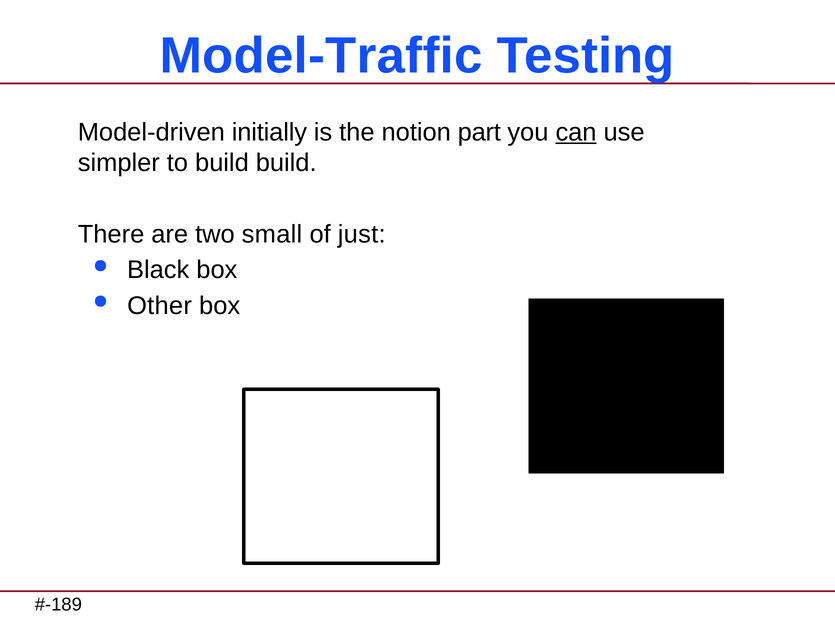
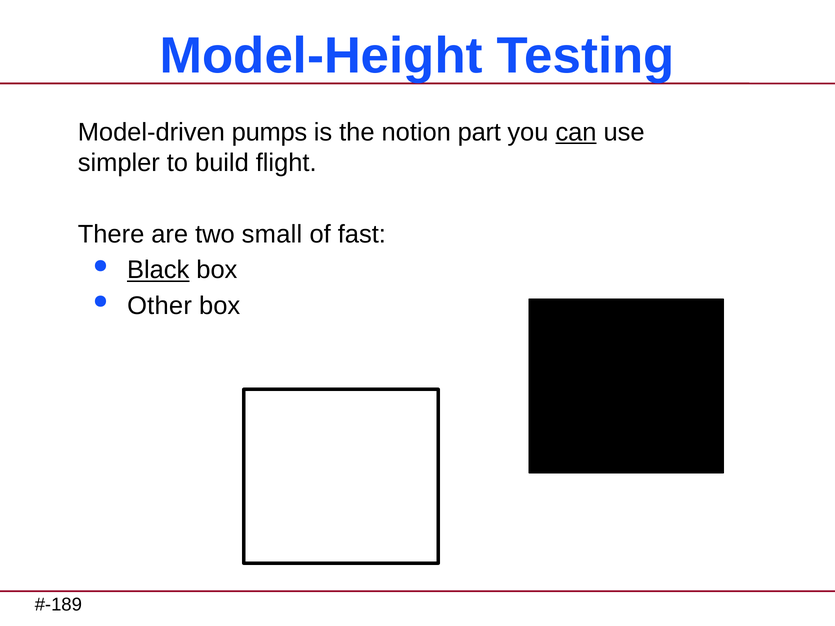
Model-Traffic: Model-Traffic -> Model-Height
initially: initially -> pumps
build build: build -> flight
just: just -> fast
Black underline: none -> present
